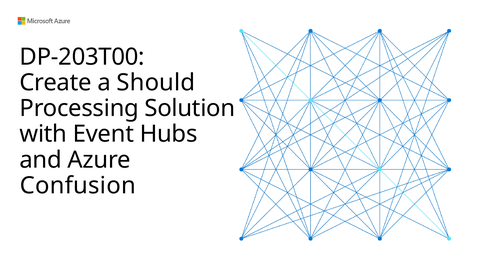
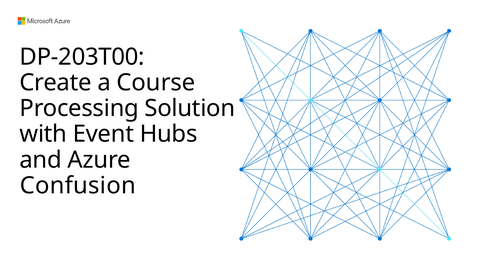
Should: Should -> Course
